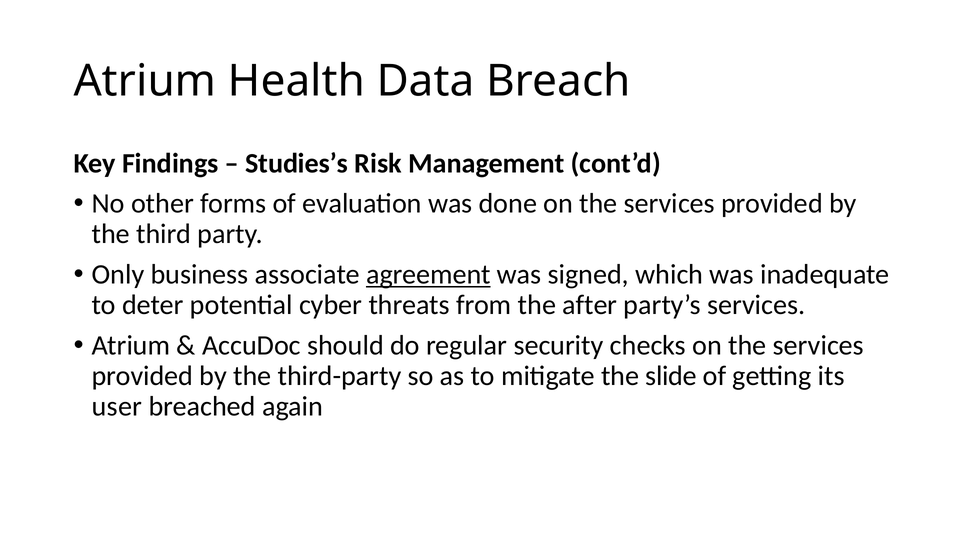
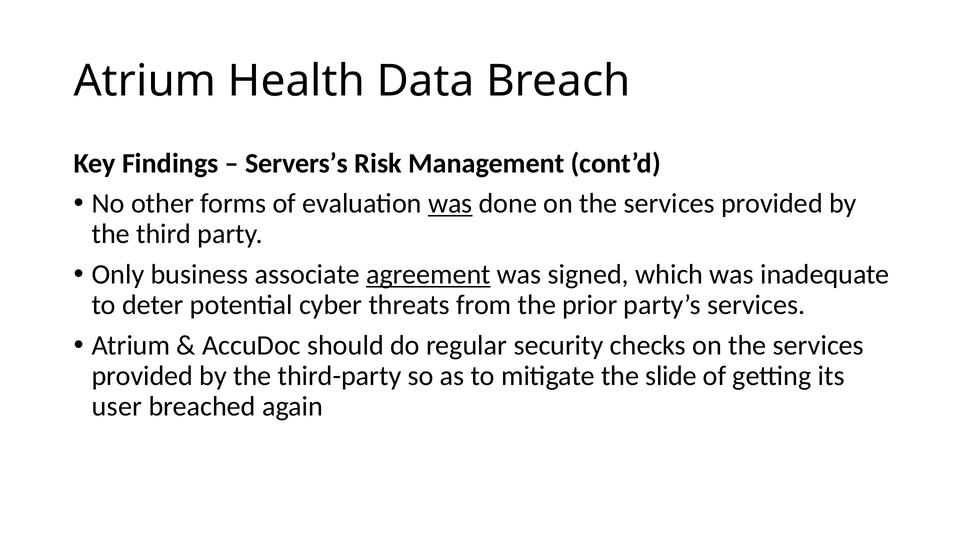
Studies’s: Studies’s -> Servers’s
was at (450, 204) underline: none -> present
after: after -> prior
